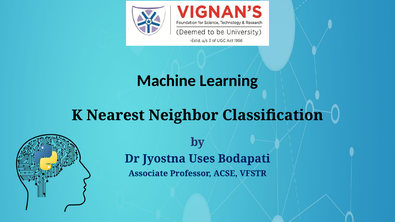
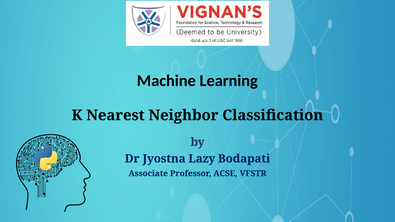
Uses: Uses -> Lazy
